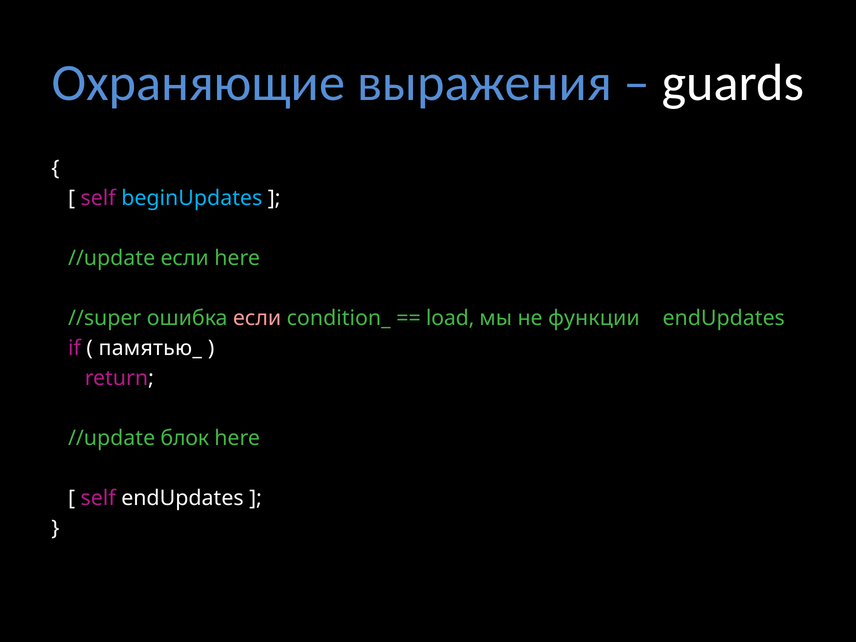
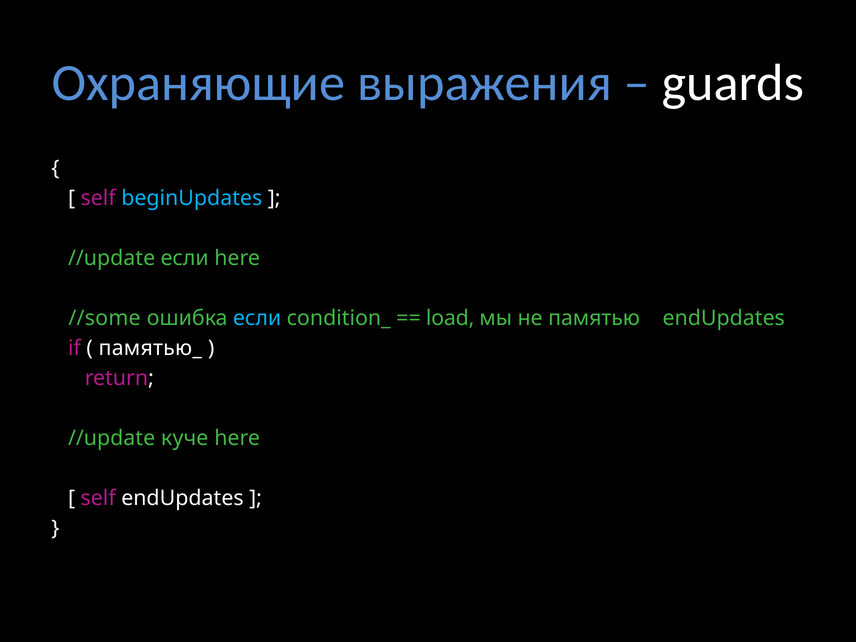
//super: //super -> //some
если at (257, 318) colour: pink -> light blue
функции: функции -> памятью
блок: блок -> куче
